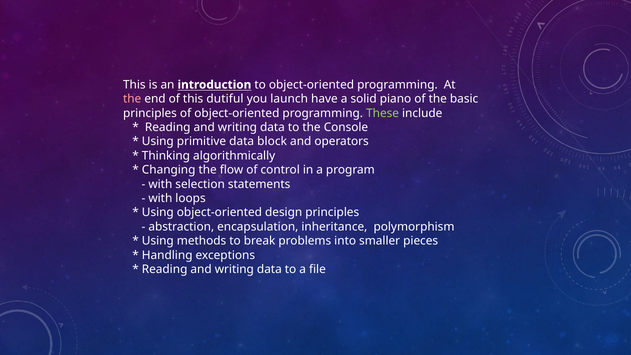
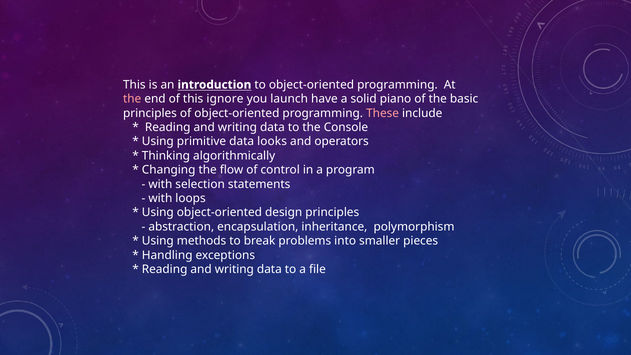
dutiful: dutiful -> ignore
These colour: light green -> pink
block: block -> looks
